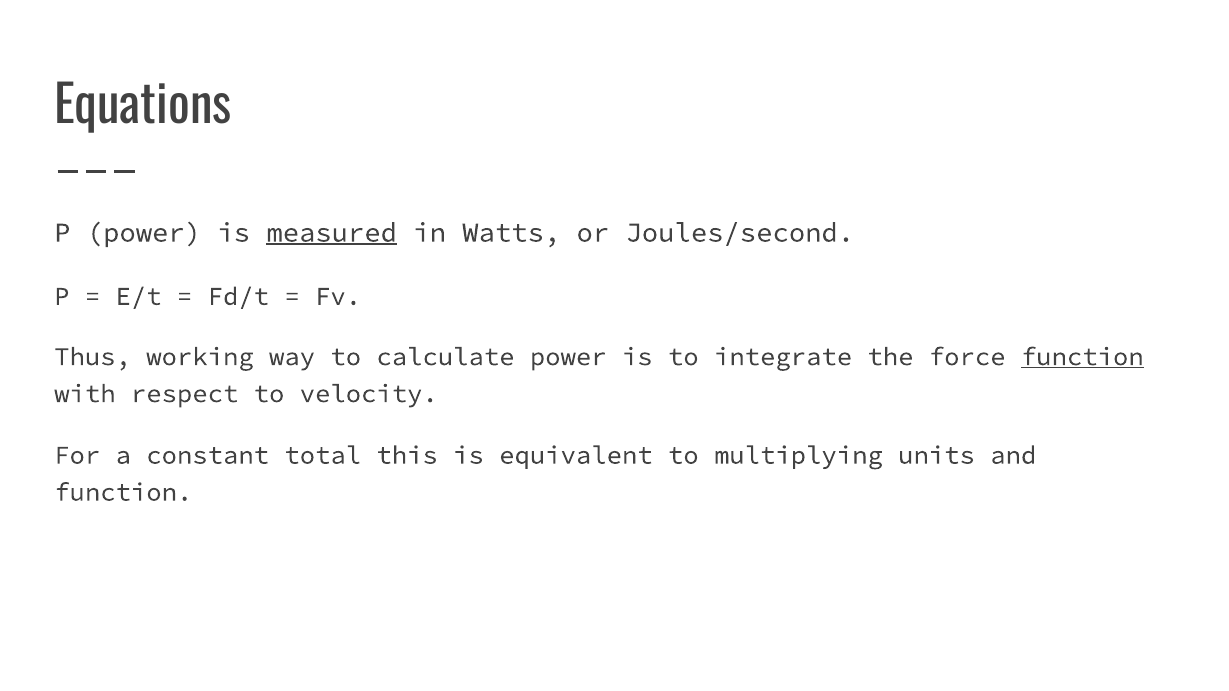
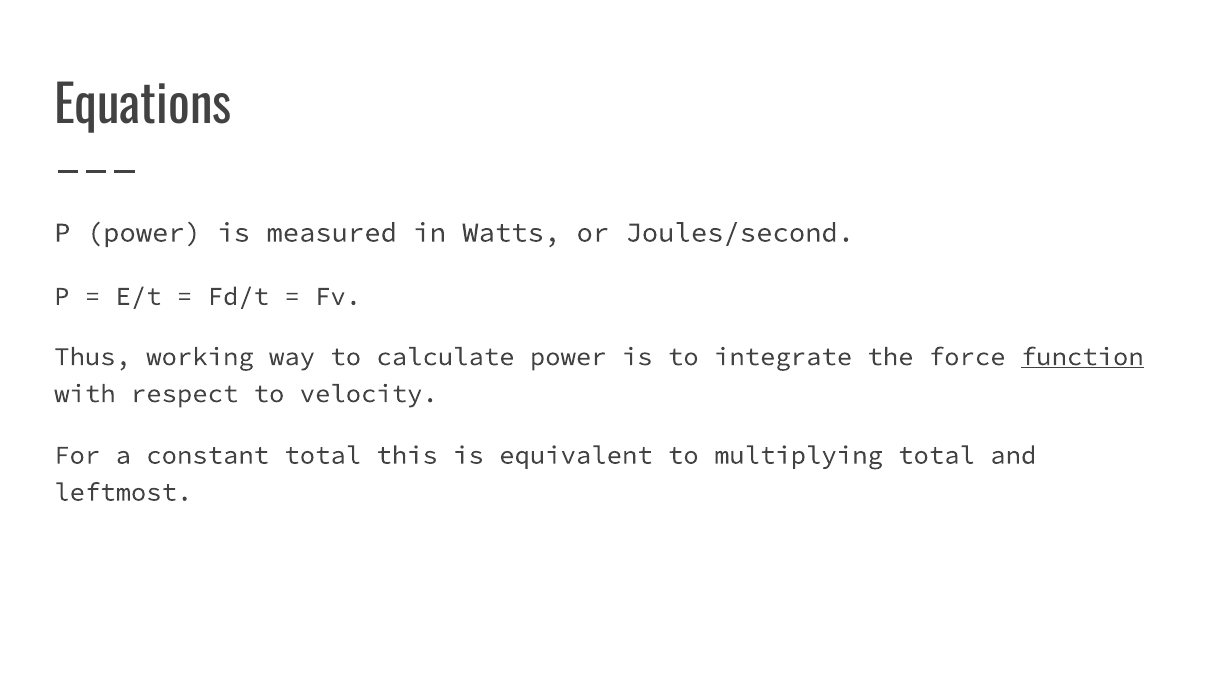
measured underline: present -> none
multiplying units: units -> total
function at (123, 492): function -> leftmost
